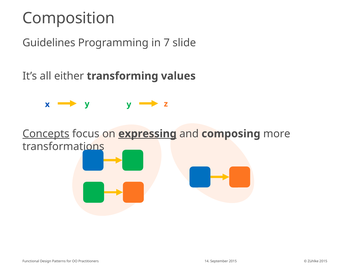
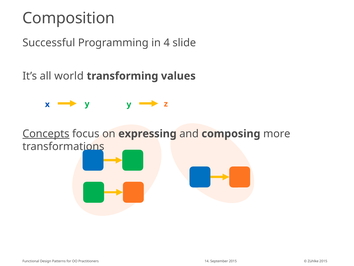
Guidelines: Guidelines -> Successful
7: 7 -> 4
either: either -> world
expressing underline: present -> none
